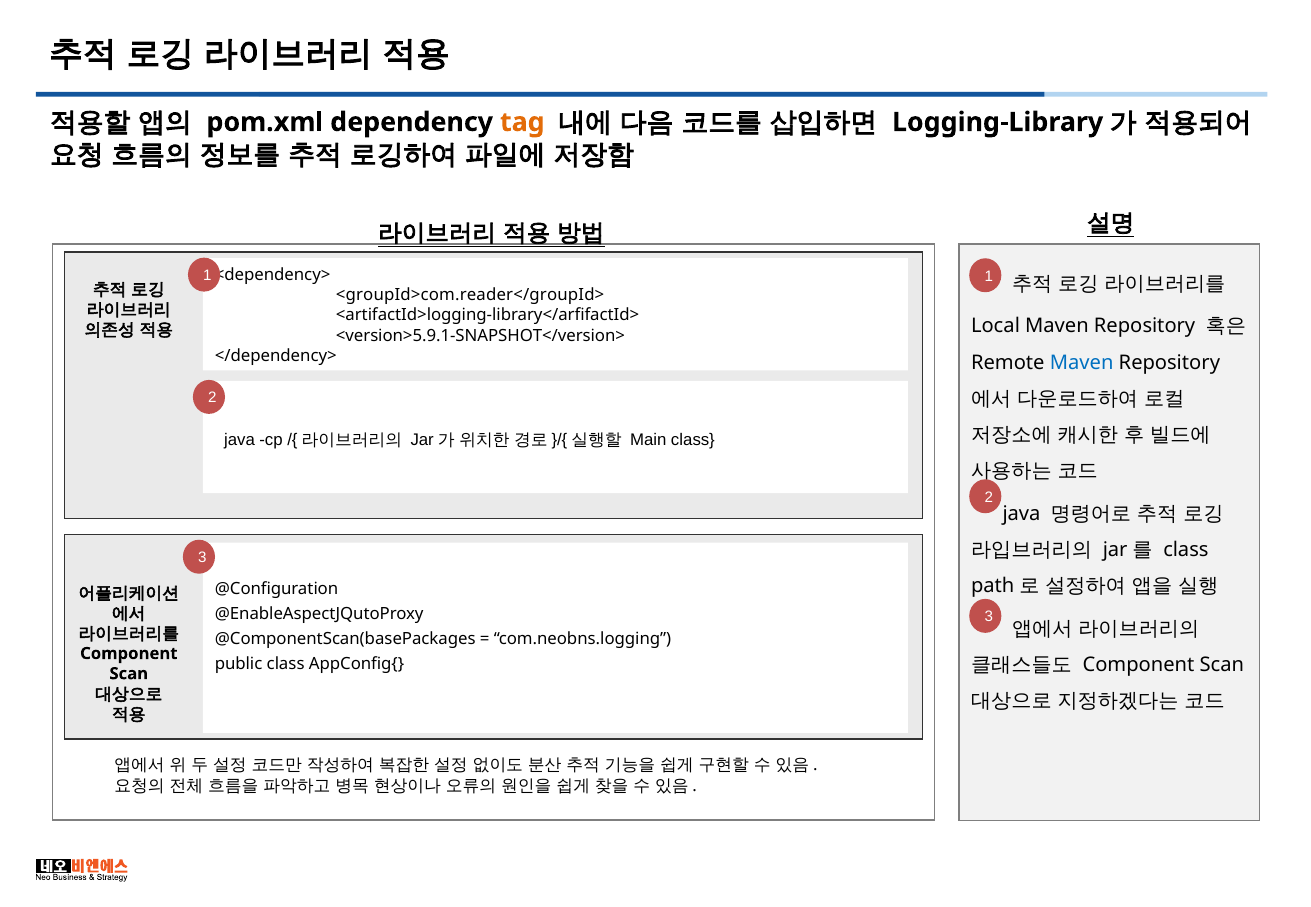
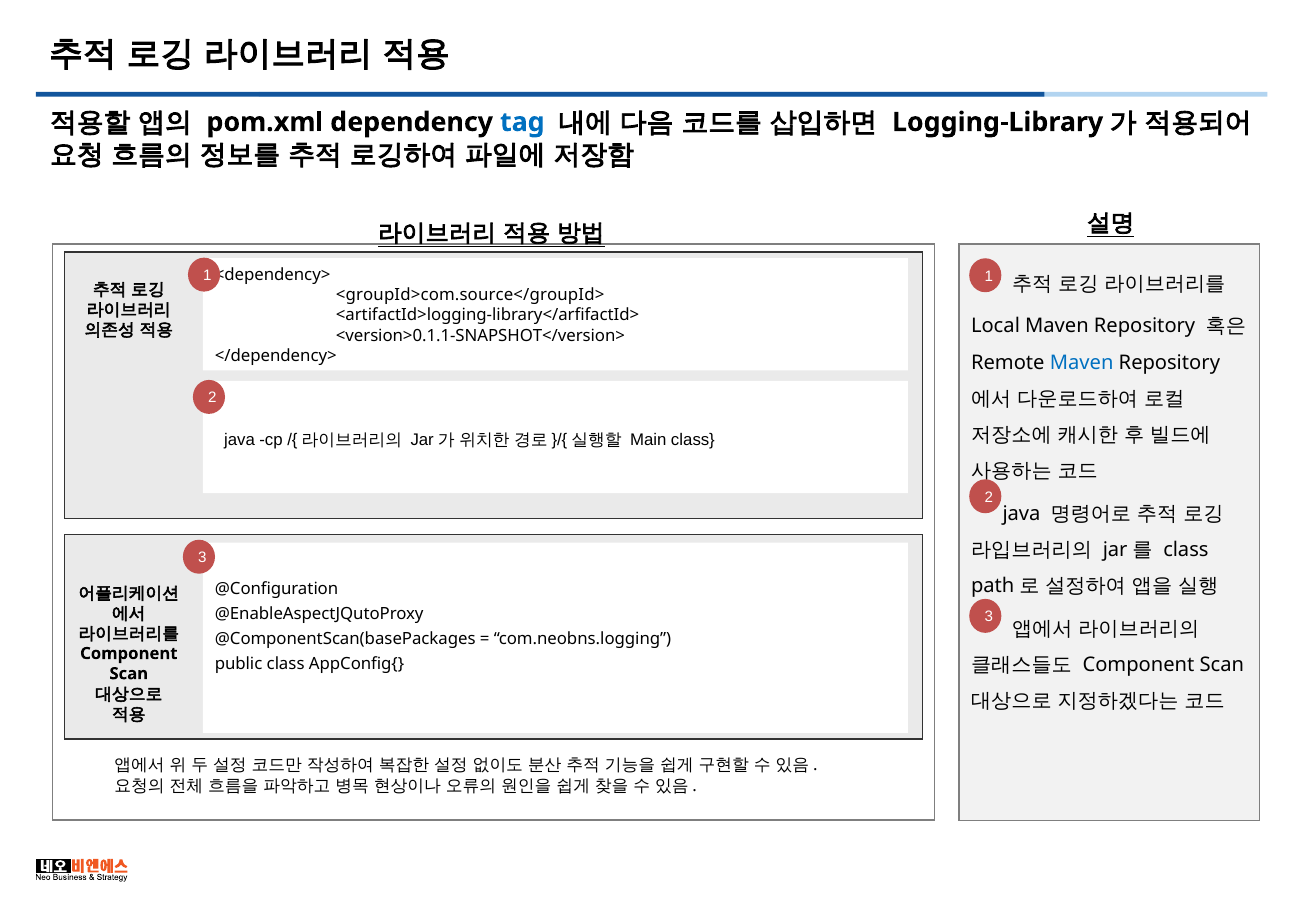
tag colour: orange -> blue
<groupId>com.reader</groupId>: <groupId>com.reader</groupId> -> <groupId>com.source</groupId>
<version>5.9.1-SNAPSHOT</version>: <version>5.9.1-SNAPSHOT</version> -> <version>0.1.1-SNAPSHOT</version>
